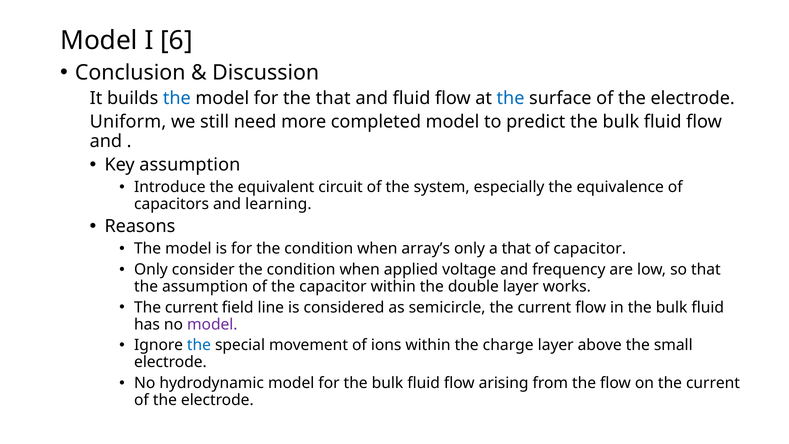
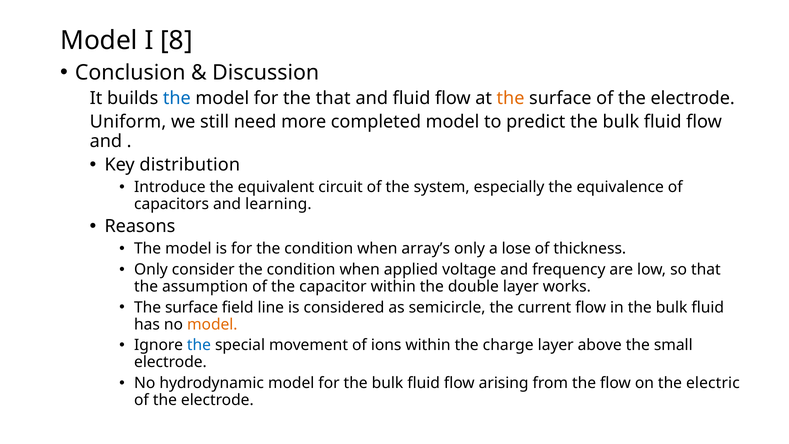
6: 6 -> 8
the at (511, 98) colour: blue -> orange
Key assumption: assumption -> distribution
a that: that -> lose
of capacitor: capacitor -> thickness
current at (192, 307): current -> surface
model at (212, 324) colour: purple -> orange
on the current: current -> electric
